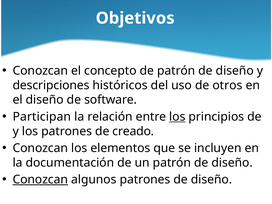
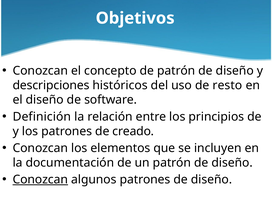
otros: otros -> resto
Participan: Participan -> Definición
los at (177, 117) underline: present -> none
